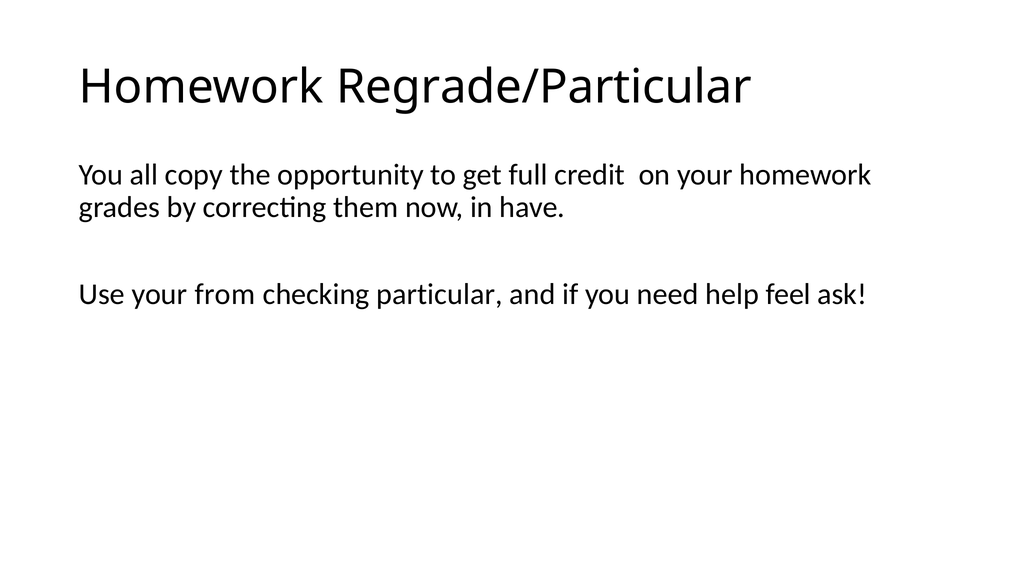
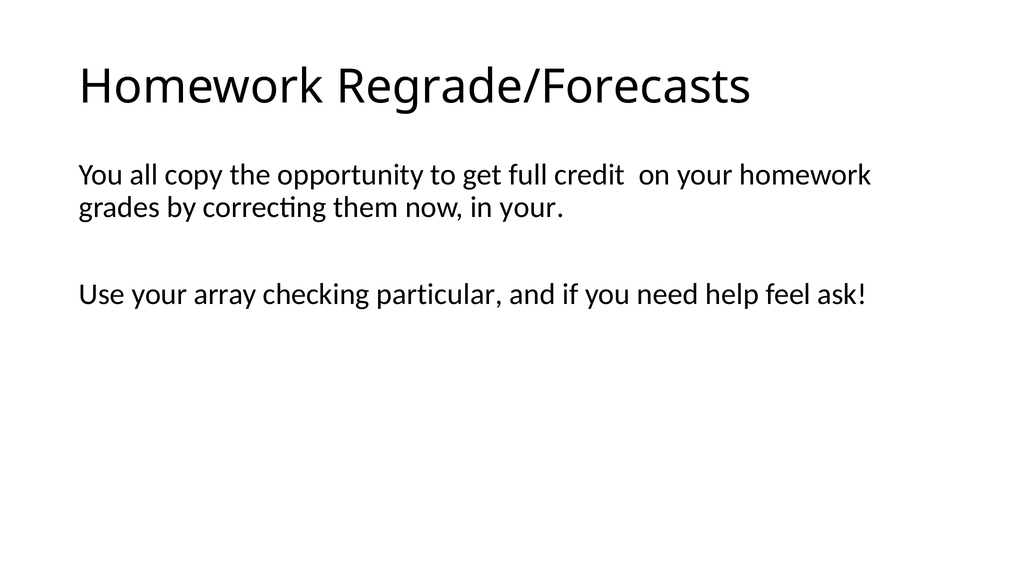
Regrade/Particular: Regrade/Particular -> Regrade/Forecasts
in have: have -> your
from: from -> array
